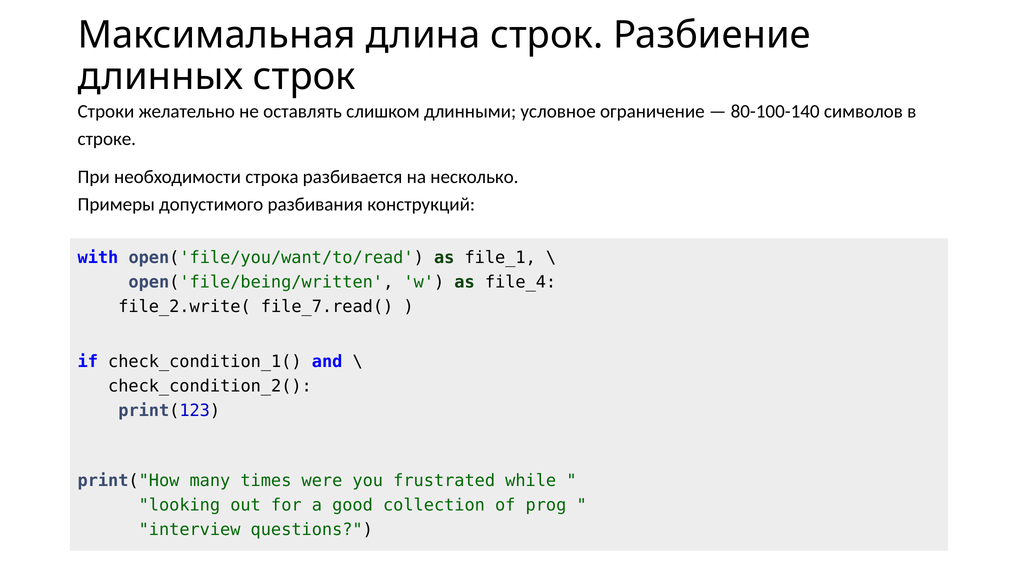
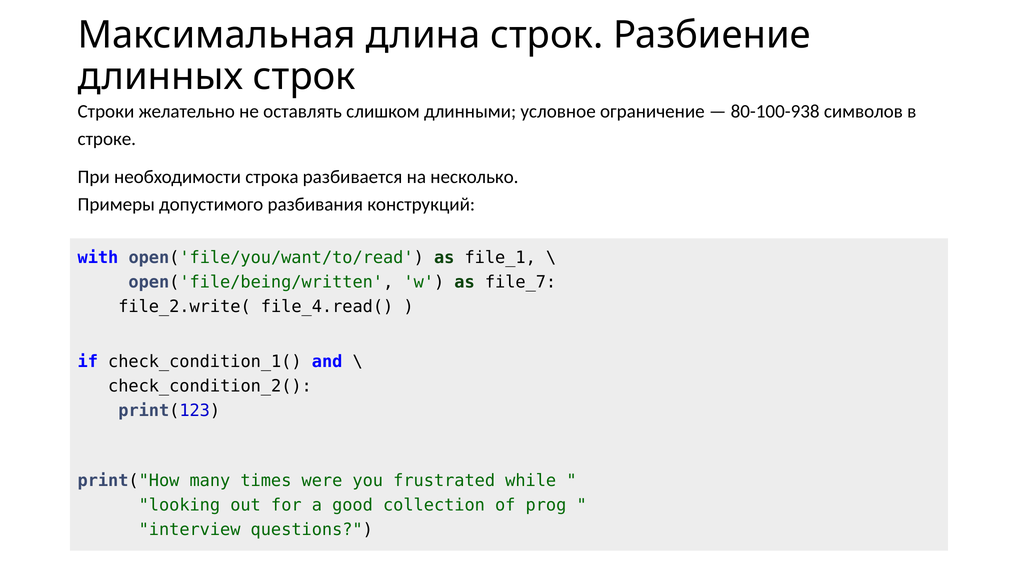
80-100-140: 80-100-140 -> 80-100-938
file_4: file_4 -> file_7
file_7.read(: file_7.read( -> file_4.read(
